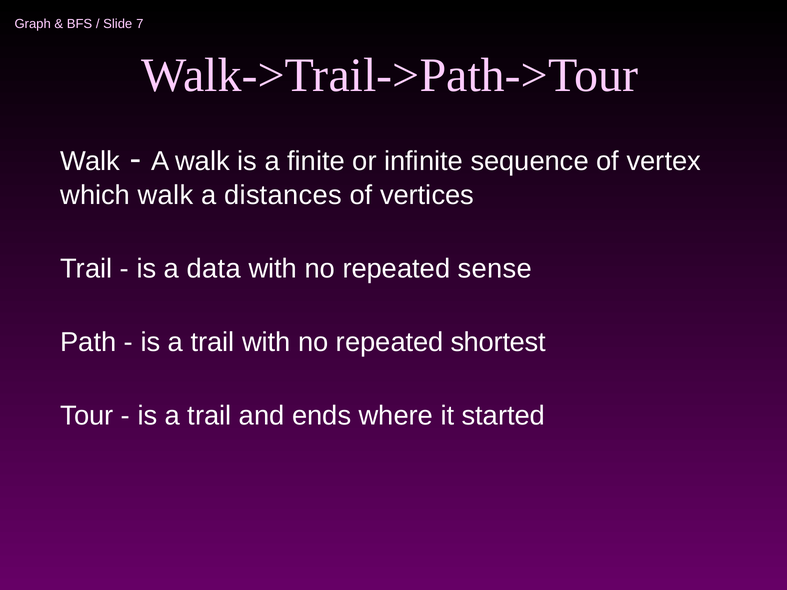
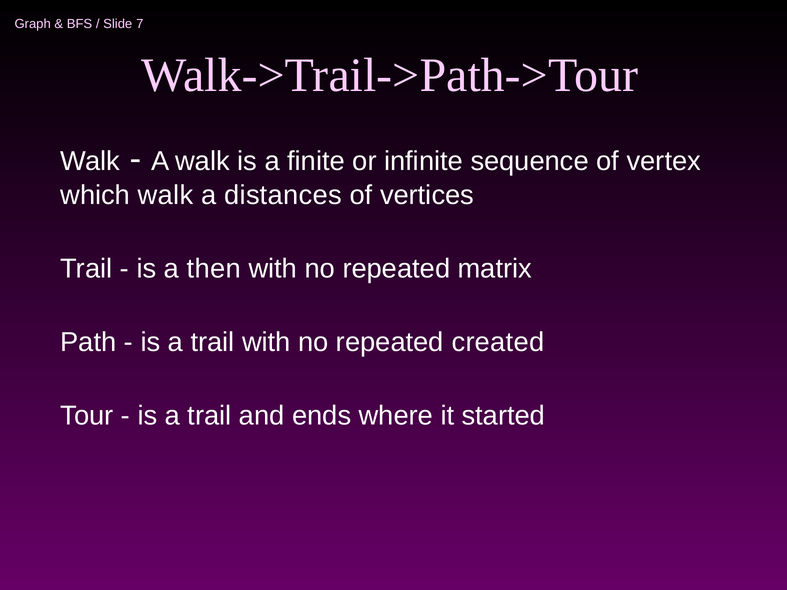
data: data -> then
sense: sense -> matrix
shortest: shortest -> created
